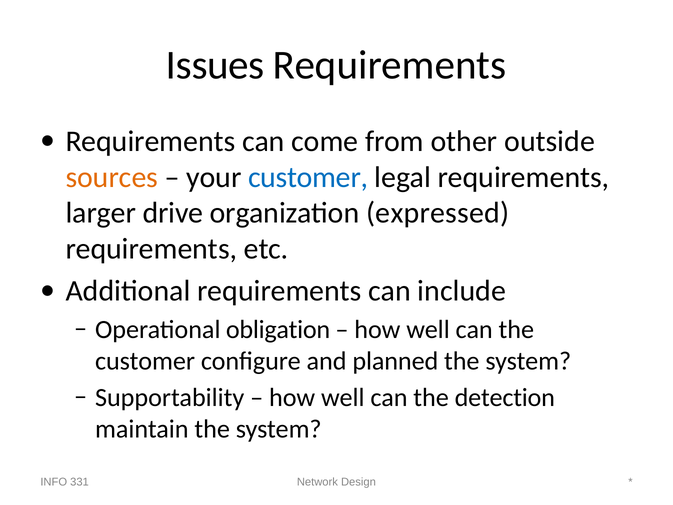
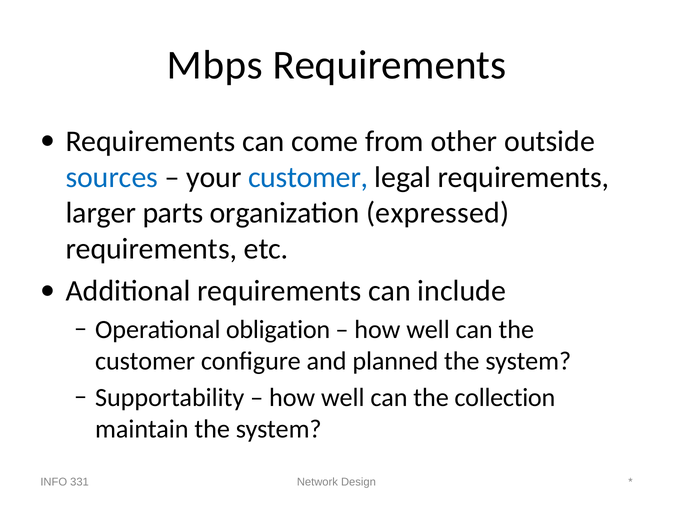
Issues: Issues -> Mbps
sources colour: orange -> blue
drive: drive -> parts
detection: detection -> collection
